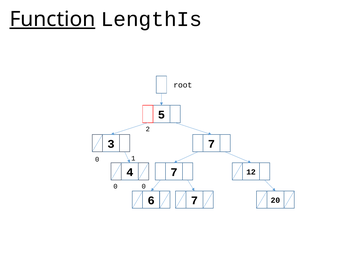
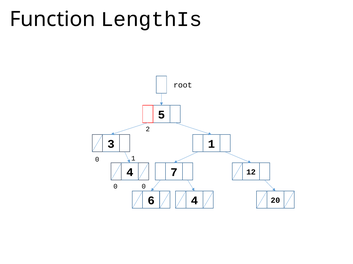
Function underline: present -> none
3 7: 7 -> 1
6 7: 7 -> 4
